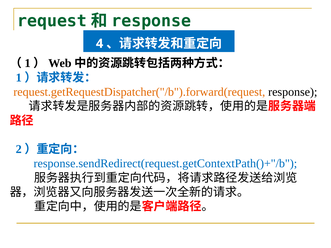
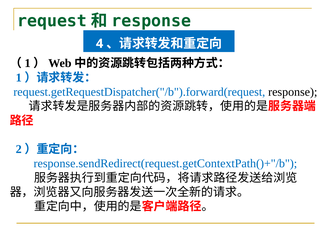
request.getRequestDispatcher("/b").forward(request colour: orange -> blue
